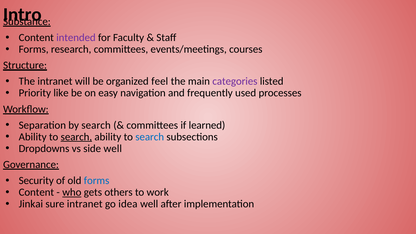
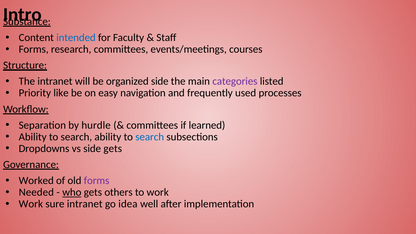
intended colour: purple -> blue
organized feel: feel -> side
by search: search -> hurdle
search at (76, 137) underline: present -> none
side well: well -> gets
Security: Security -> Worked
forms at (97, 181) colour: blue -> purple
Content at (36, 192): Content -> Needed
Jinkai at (31, 204): Jinkai -> Work
